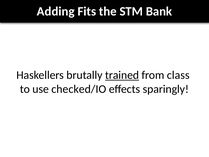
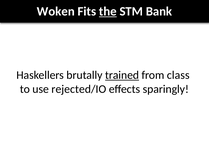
Adding: Adding -> Woken
the underline: none -> present
checked/IO: checked/IO -> rejected/IO
